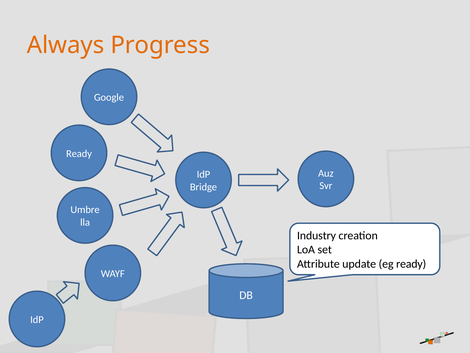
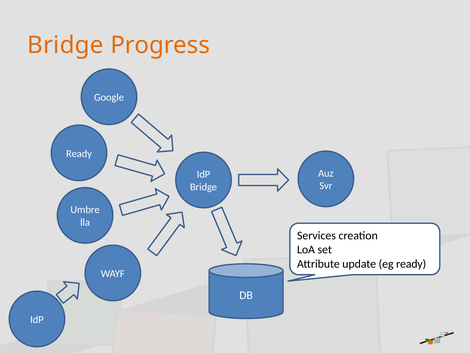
Always at (65, 45): Always -> Bridge
Industry: Industry -> Services
